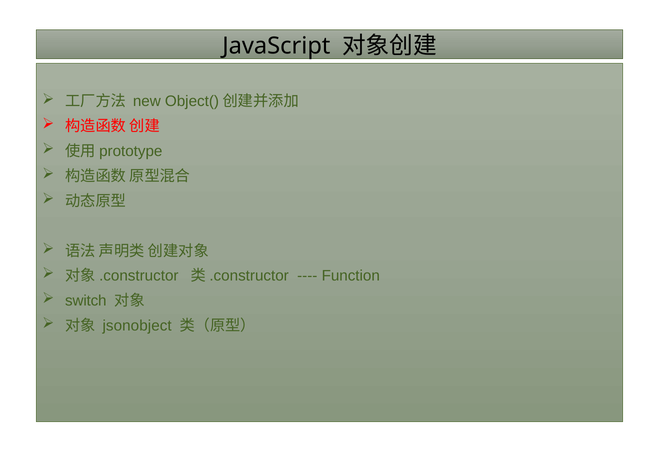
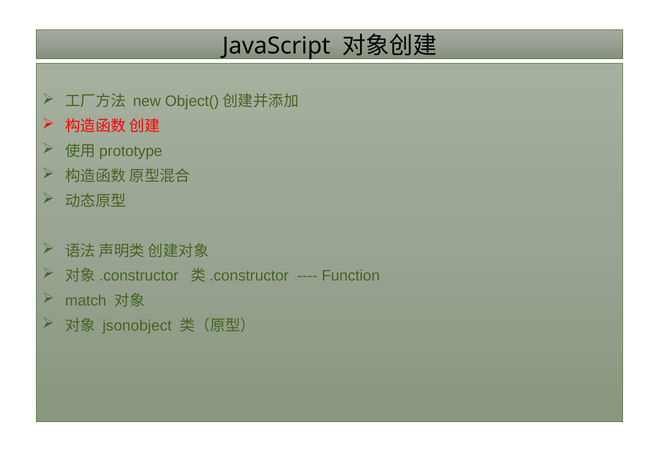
switch: switch -> match
